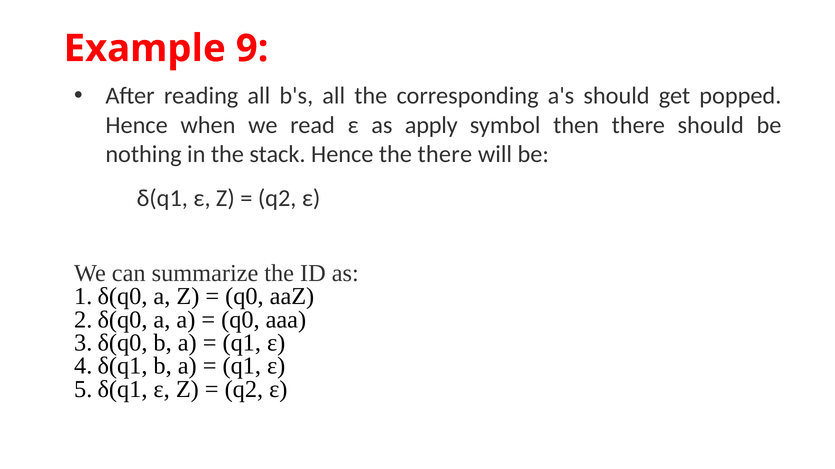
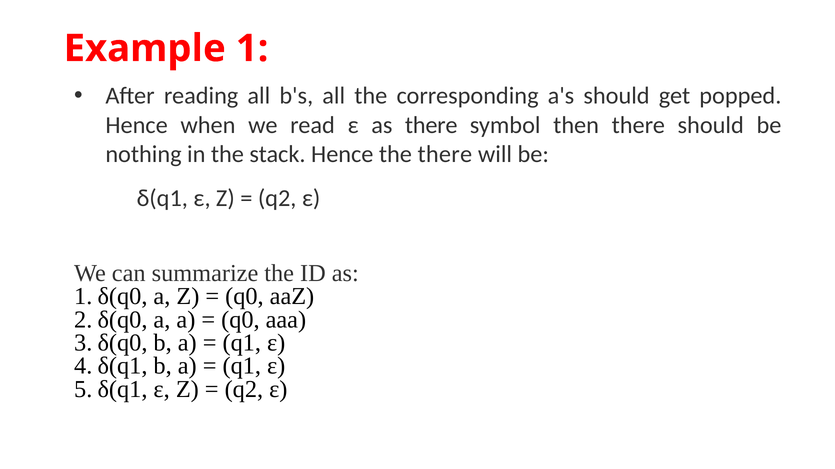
9: 9 -> 1
as apply: apply -> there
